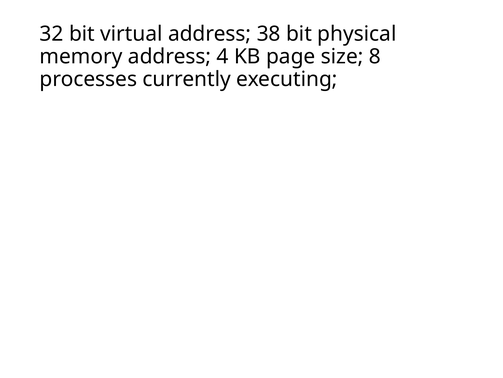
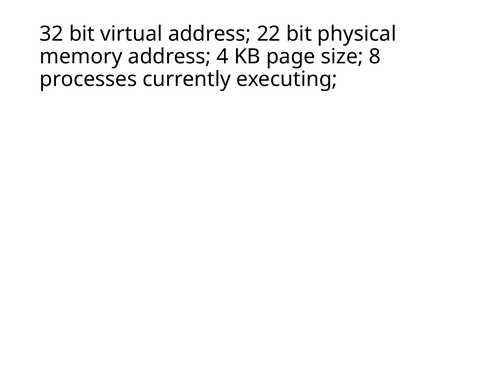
38: 38 -> 22
